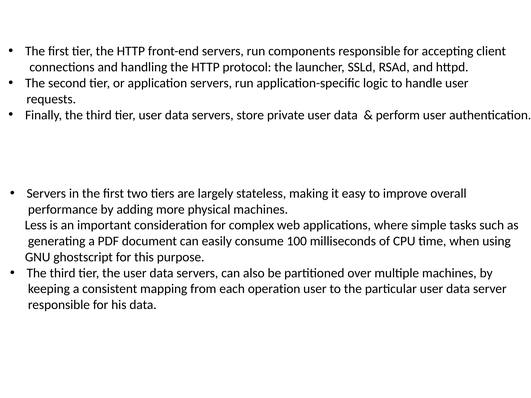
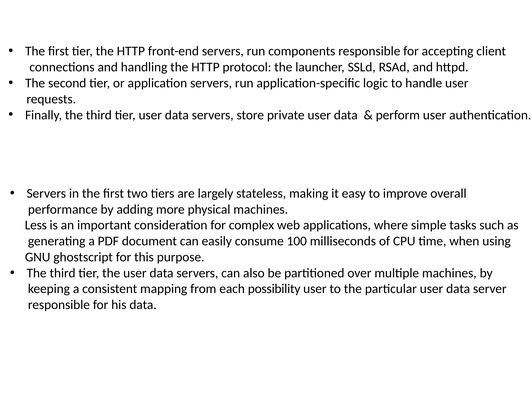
operation: operation -> possibility
